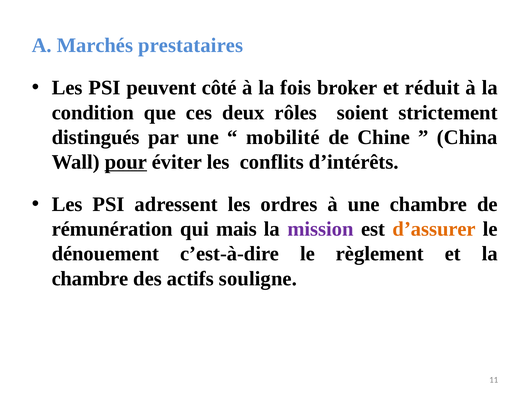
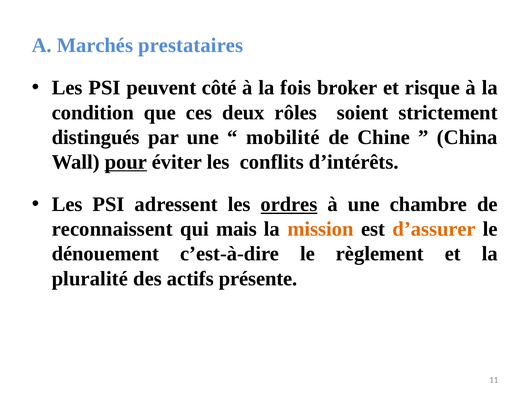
réduit: réduit -> risque
ordres underline: none -> present
rémunération: rémunération -> reconnaissent
mission colour: purple -> orange
chambre at (90, 278): chambre -> pluralité
souligne: souligne -> présente
